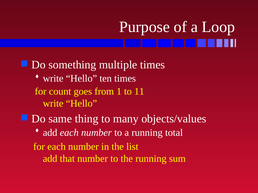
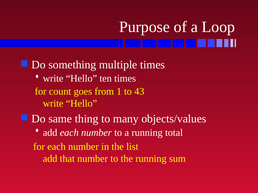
11: 11 -> 43
